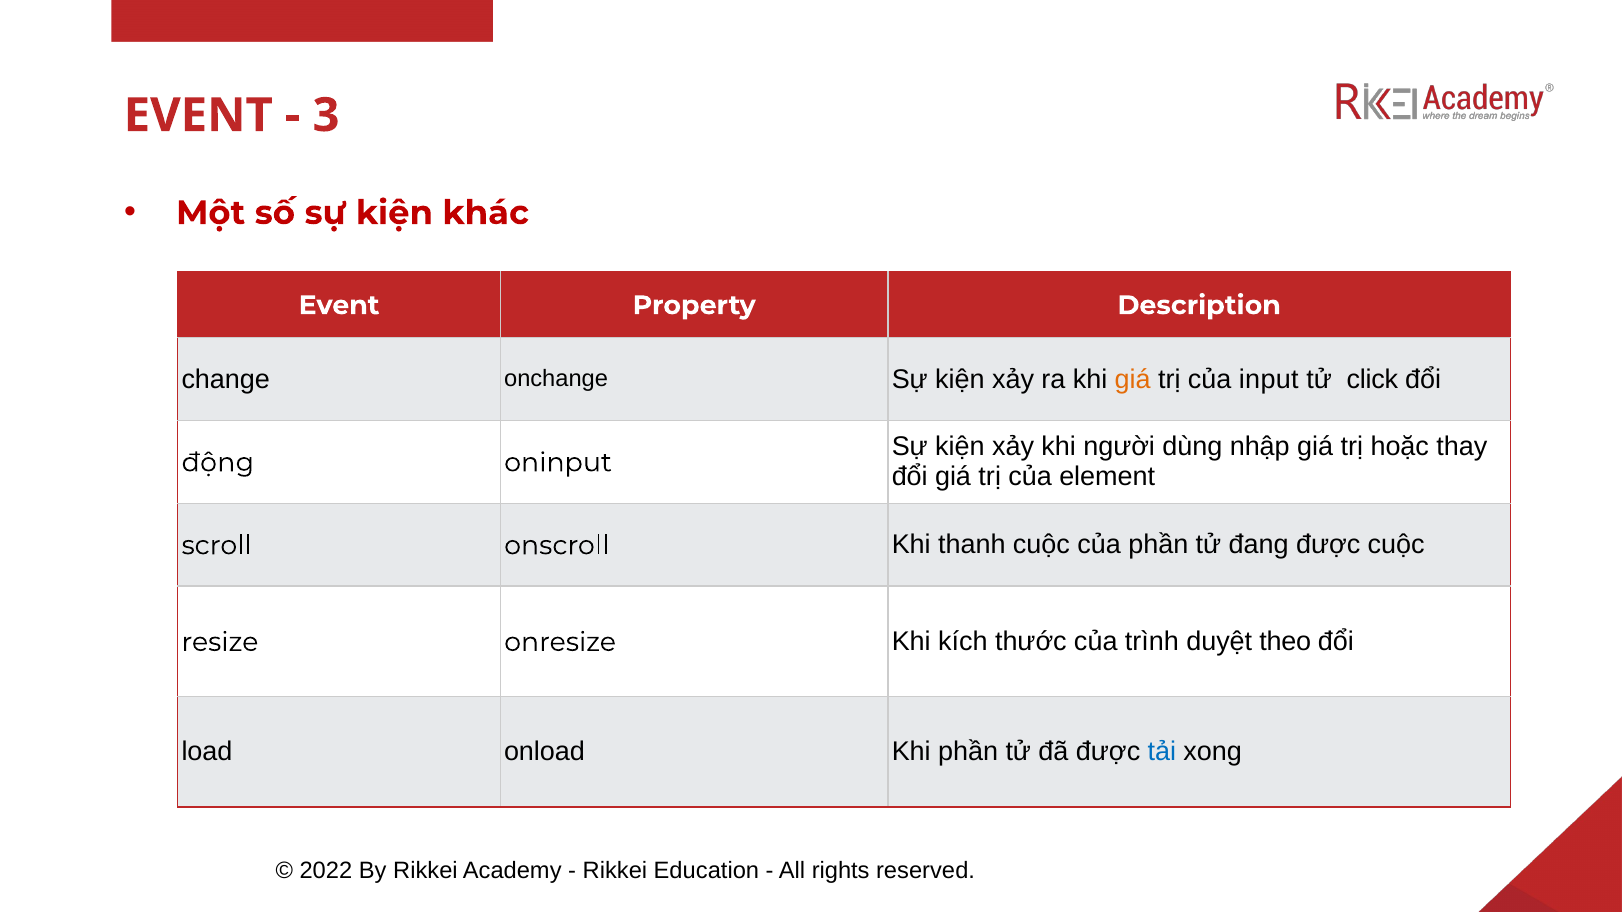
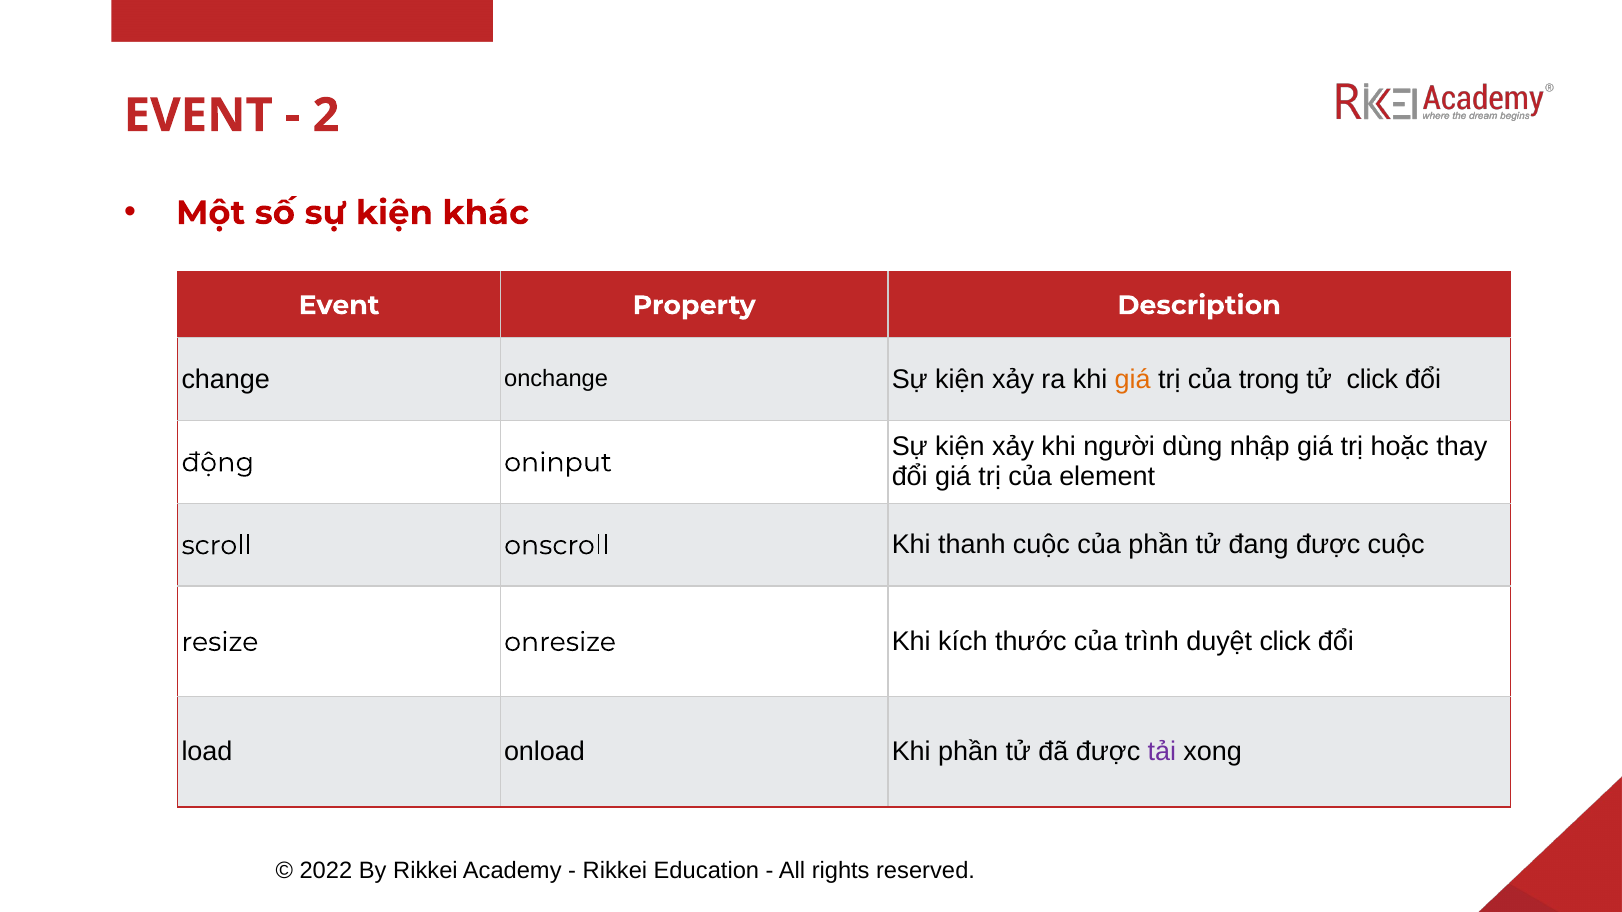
3: 3 -> 2
input: input -> trong
duyệt theo: theo -> click
tải colour: blue -> purple
